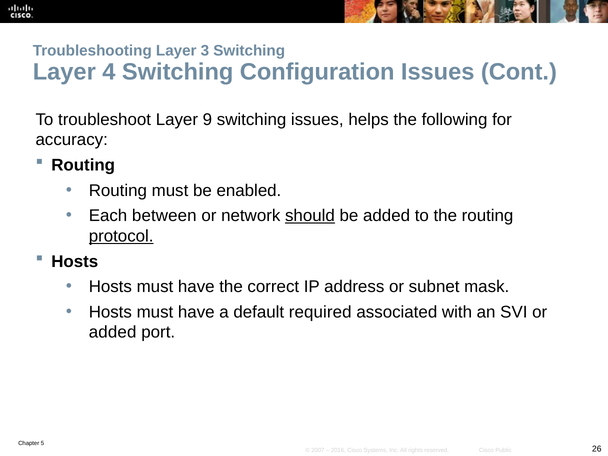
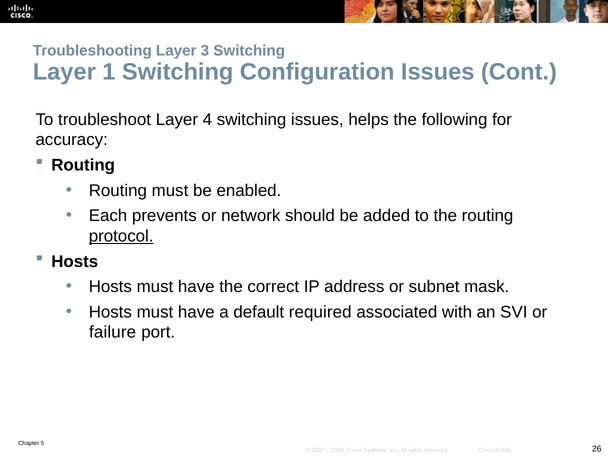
4: 4 -> 1
9: 9 -> 4
between: between -> prevents
should underline: present -> none
added at (113, 332): added -> failure
